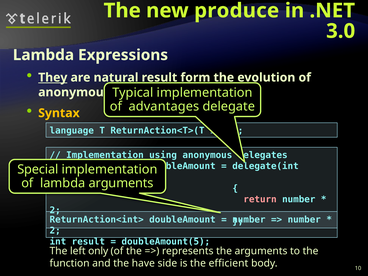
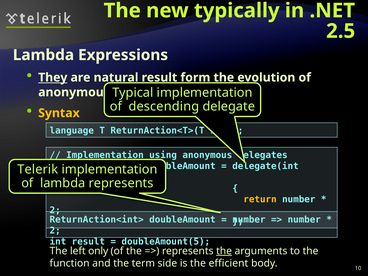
produce: produce -> typically
3.0: 3.0 -> 2.5
advantages: advantages -> descending
Special: Special -> Telerik
lambda arguments: arguments -> represents
return colour: pink -> yellow
the at (224, 251) underline: none -> present
have: have -> term
